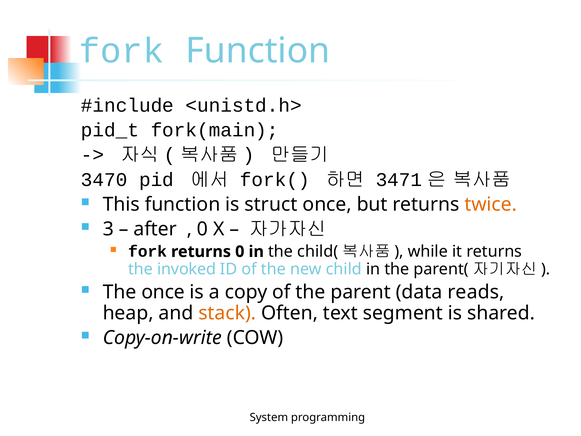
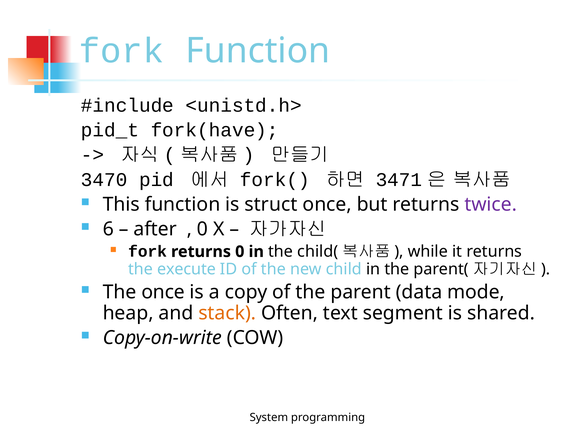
fork(main: fork(main -> fork(have
twice colour: orange -> purple
3: 3 -> 6
invoked: invoked -> execute
reads: reads -> mode
